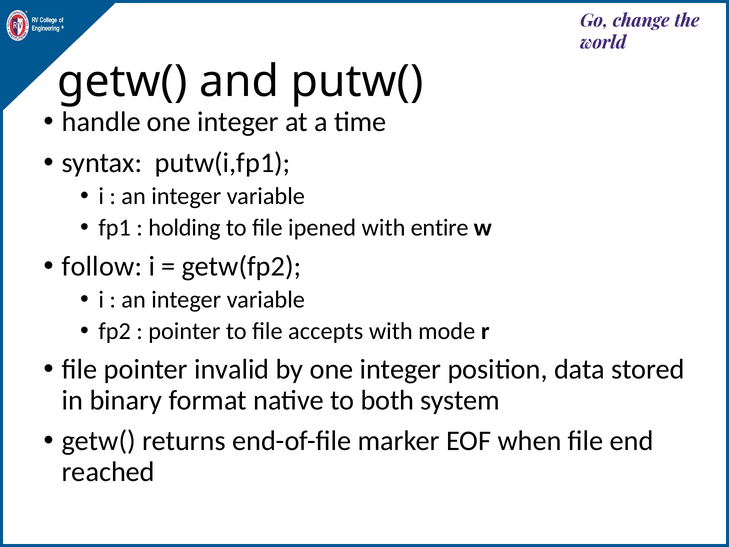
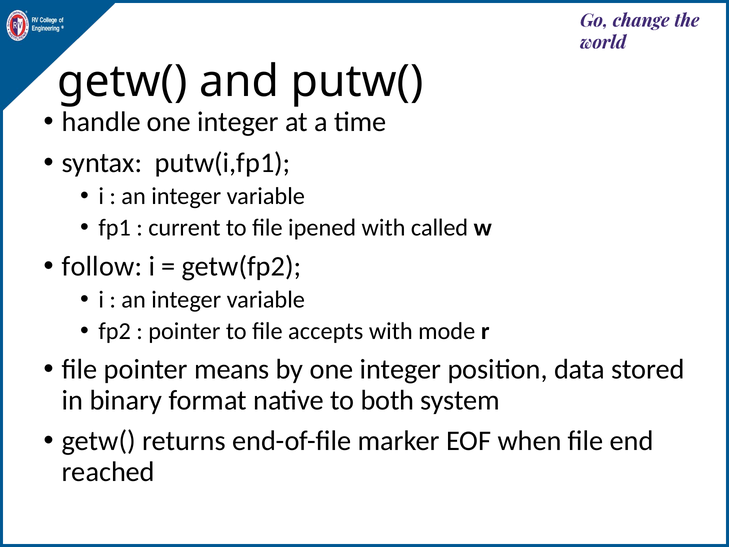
holding: holding -> current
entire: entire -> called
invalid: invalid -> means
